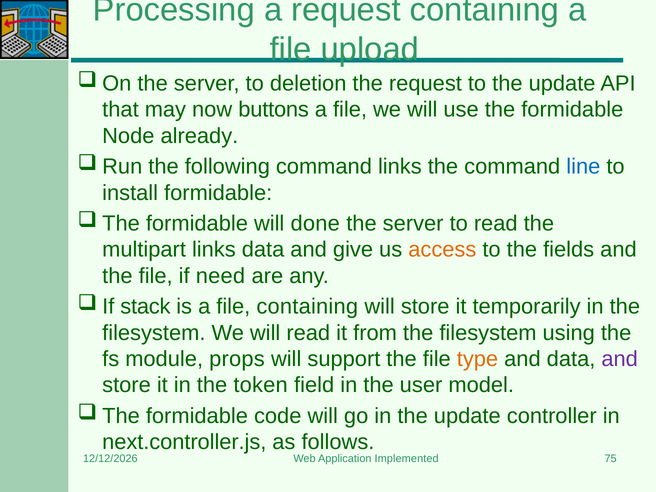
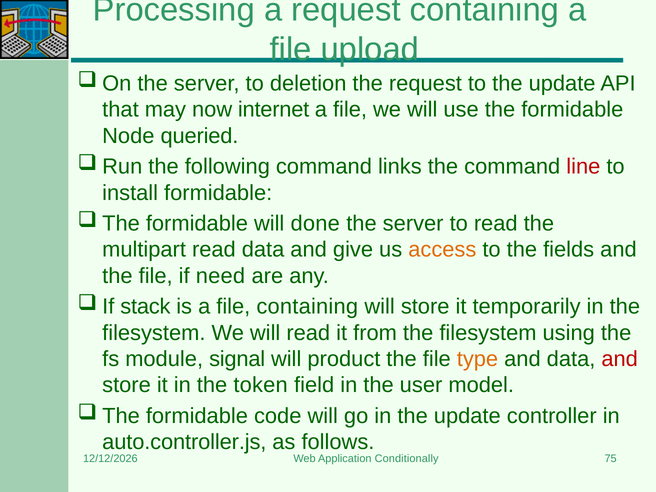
buttons: buttons -> internet
already: already -> queried
line colour: blue -> red
multipart links: links -> read
props: props -> signal
support: support -> product
and at (620, 359) colour: purple -> red
next.controller.js: next.controller.js -> auto.controller.js
Implemented: Implemented -> Conditionally
